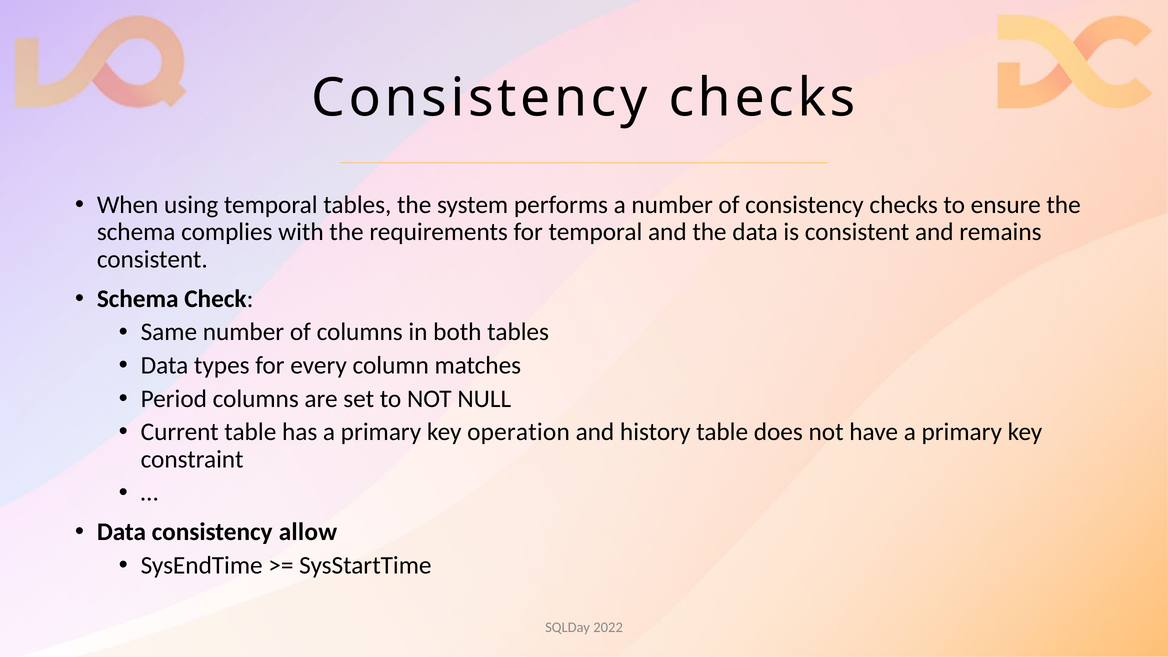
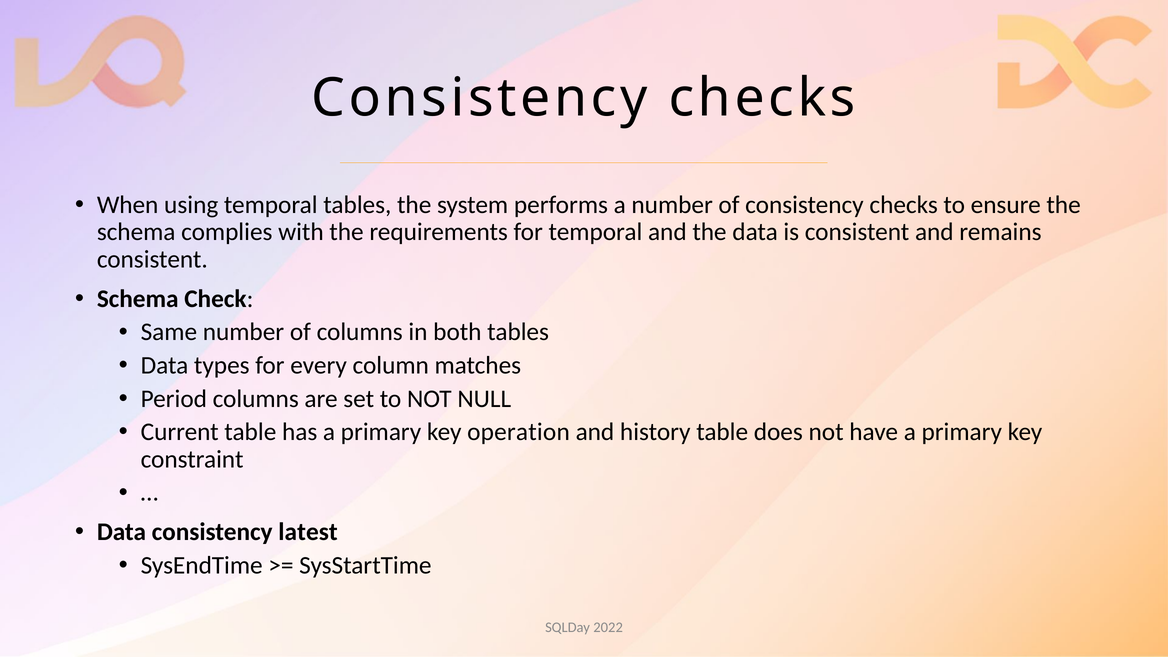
allow: allow -> latest
